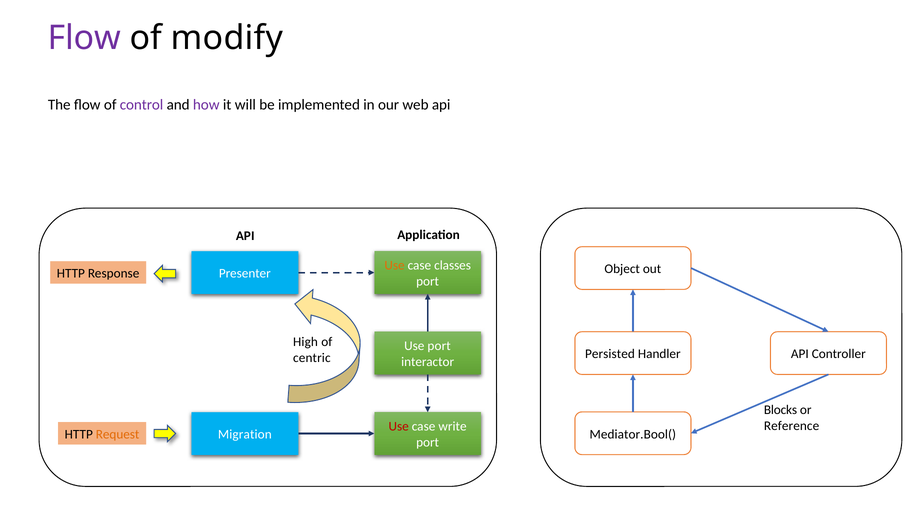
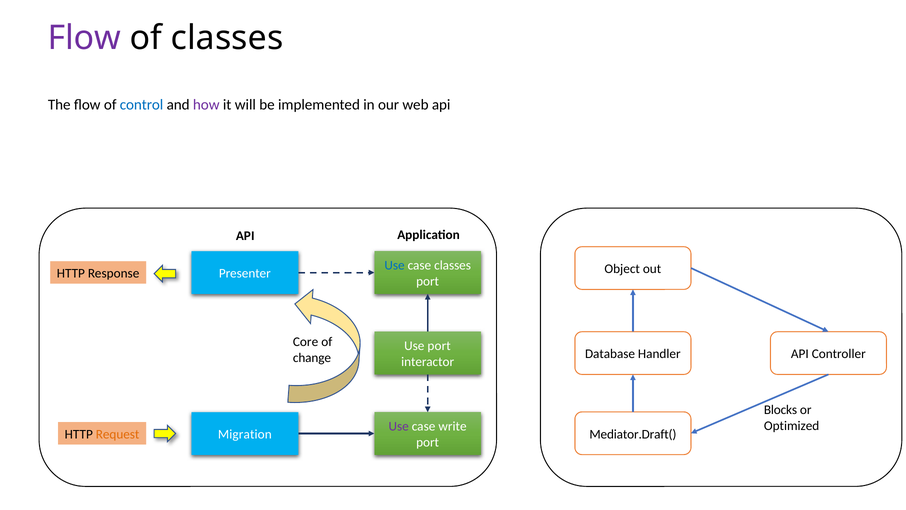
of modify: modify -> classes
control colour: purple -> blue
Use at (395, 265) colour: orange -> blue
High: High -> Core
Persisted: Persisted -> Database
centric: centric -> change
Reference: Reference -> Optimized
Use at (399, 426) colour: red -> purple
Mediator.Bool(: Mediator.Bool( -> Mediator.Draft(
